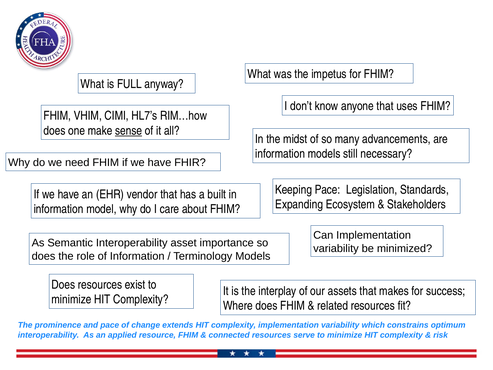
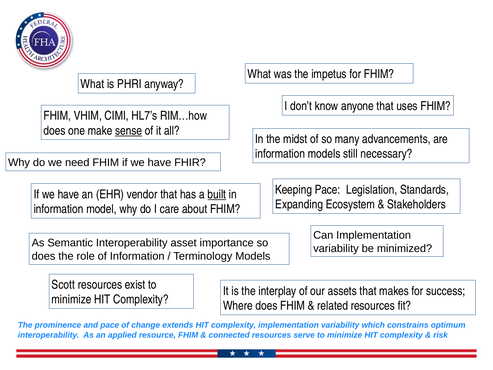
FULL: FULL -> PHRI
built underline: none -> present
Does at (63, 285): Does -> Scott
